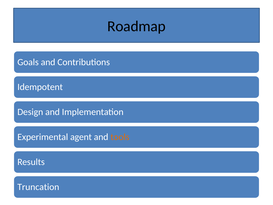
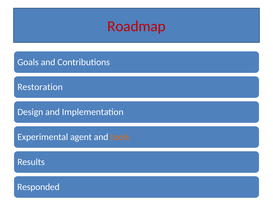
Roadmap colour: black -> red
Idempotent: Idempotent -> Restoration
Truncation: Truncation -> Responded
